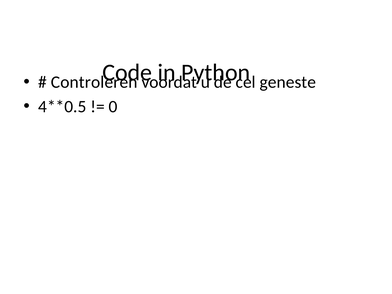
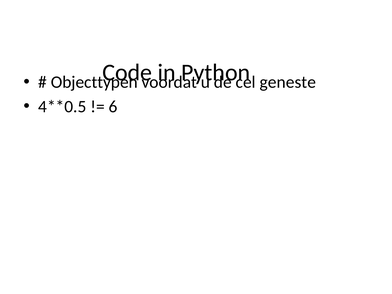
Controleren: Controleren -> Objecttypen
0: 0 -> 6
